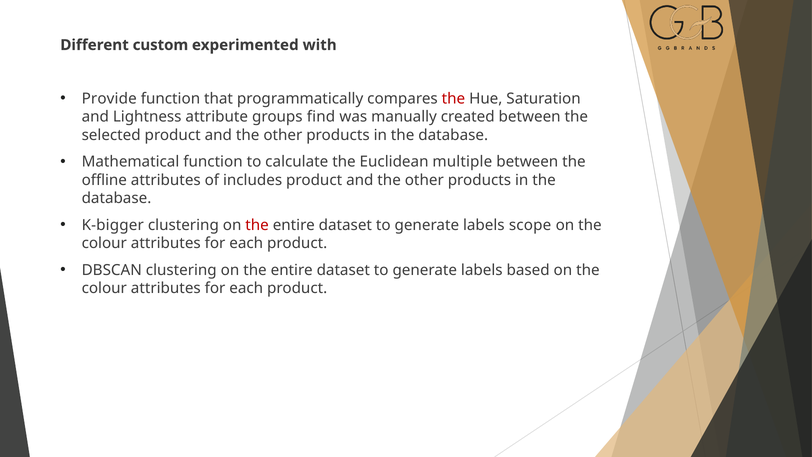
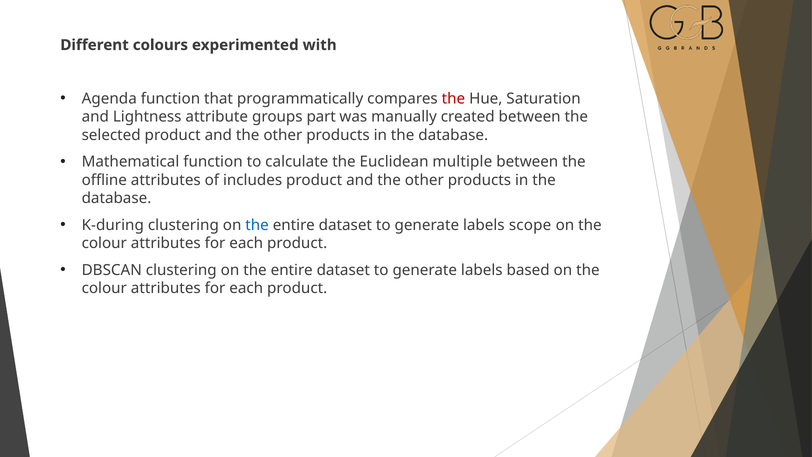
custom: custom -> colours
Provide: Provide -> Agenda
find: find -> part
K-bigger: K-bigger -> K-during
the at (257, 225) colour: red -> blue
